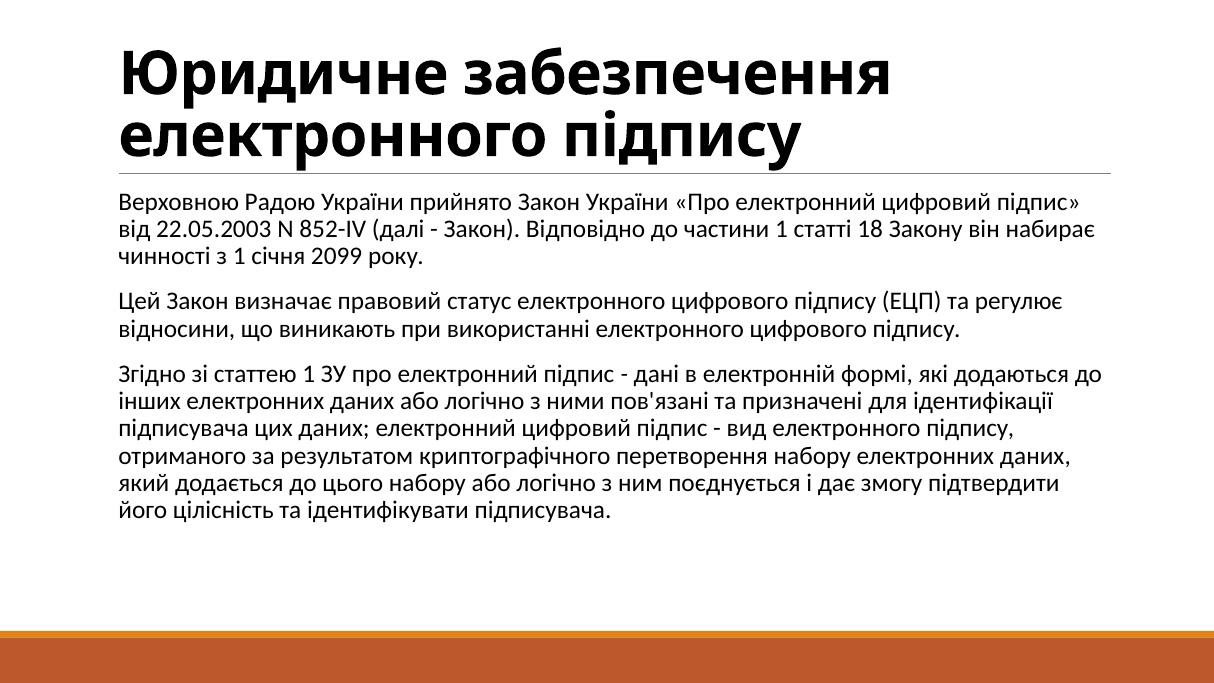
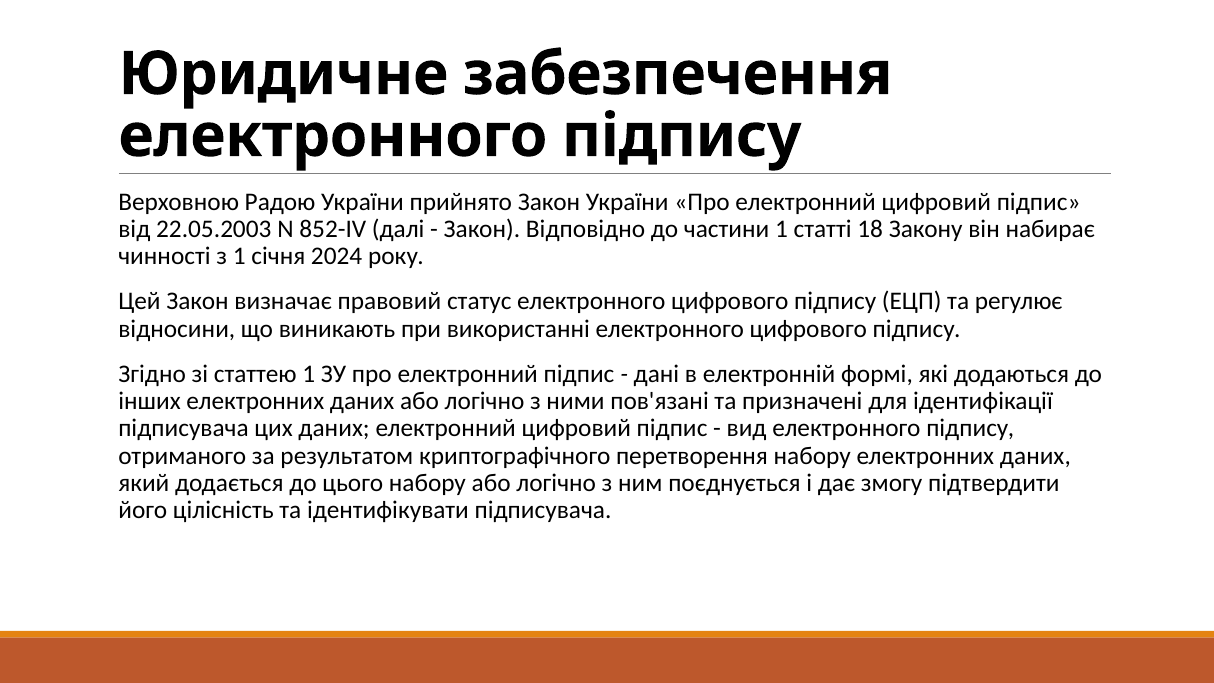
2099: 2099 -> 2024
